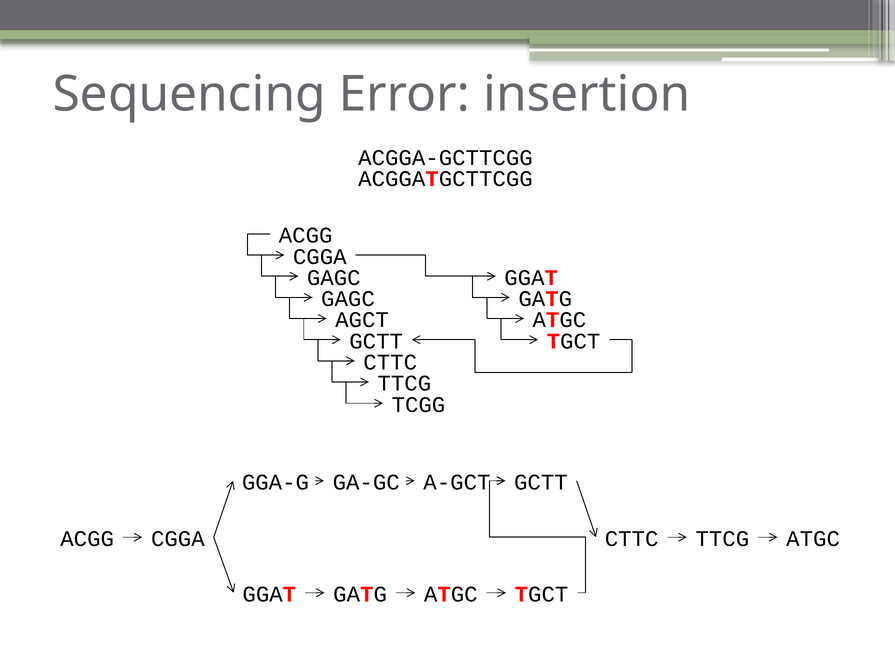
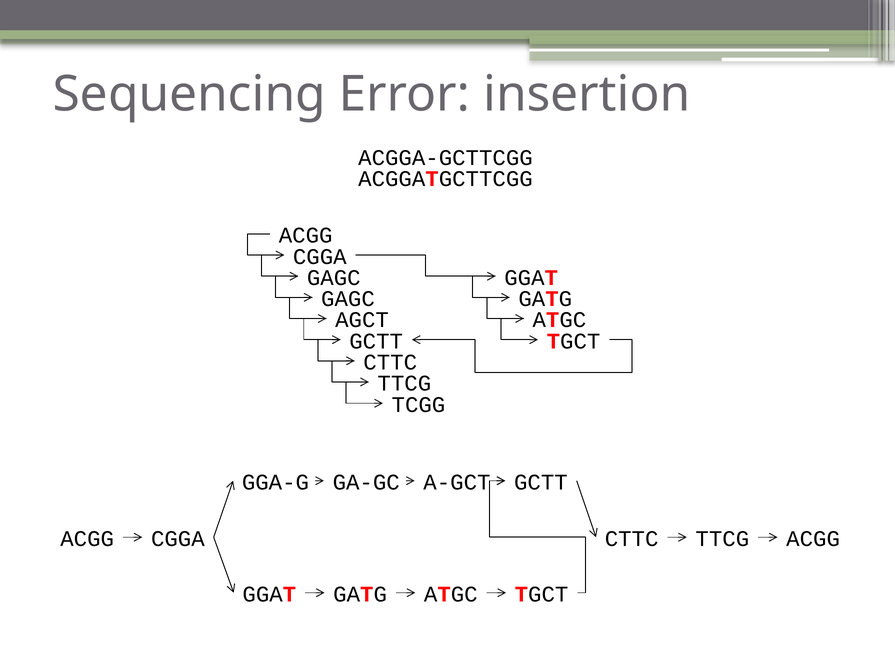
TTCG ATGC: ATGC -> ACGG
